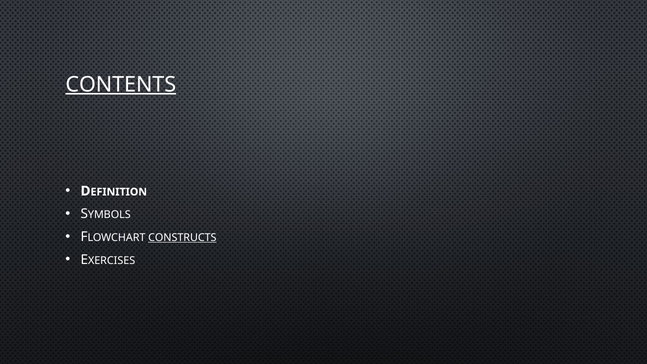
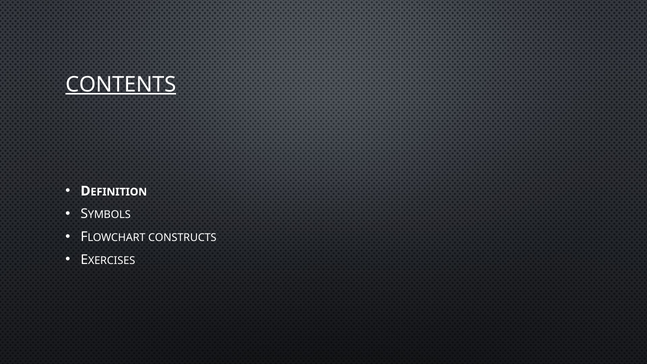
CONSTRUCTS underline: present -> none
